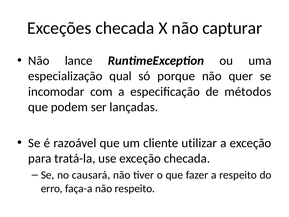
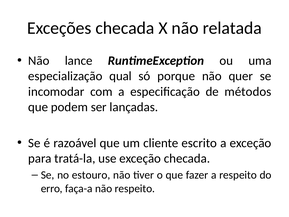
capturar: capturar -> relatada
utilizar: utilizar -> escrito
causará: causará -> estouro
